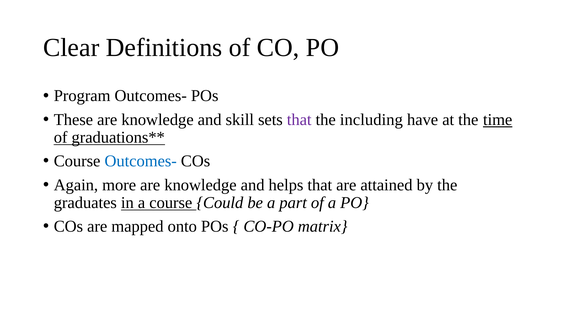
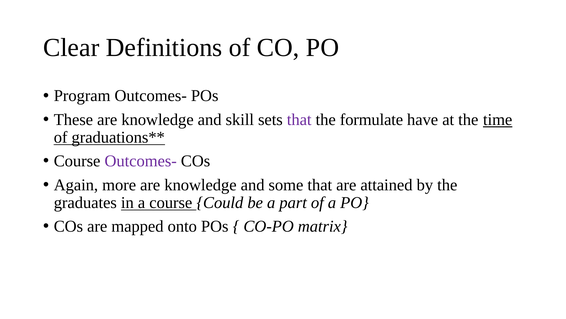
including: including -> formulate
Outcomes- at (141, 161) colour: blue -> purple
helps: helps -> some
